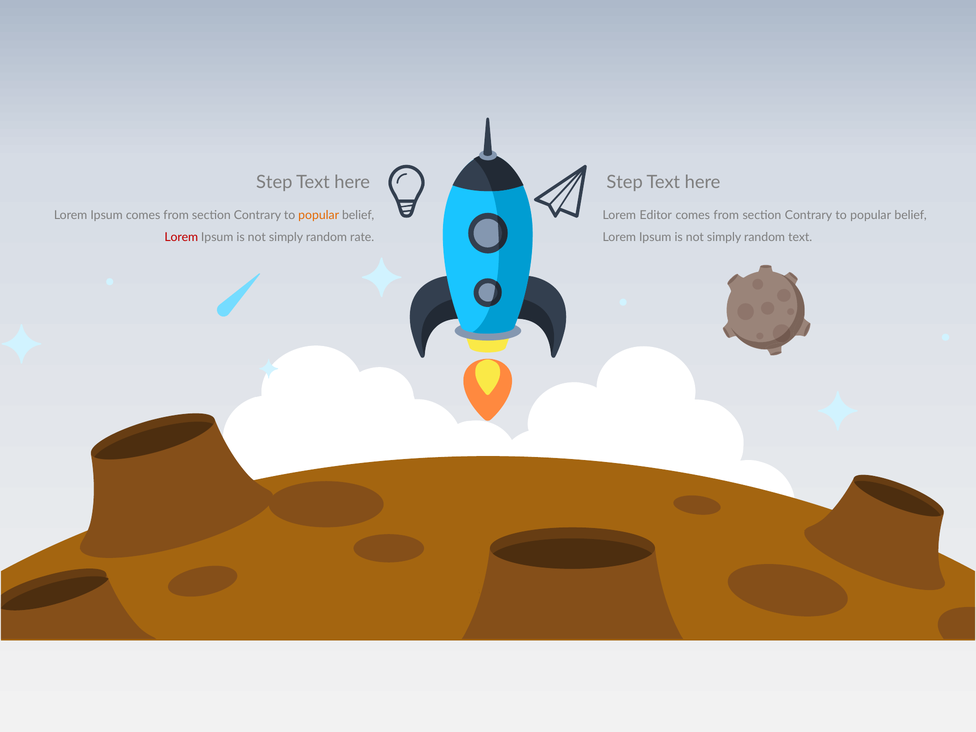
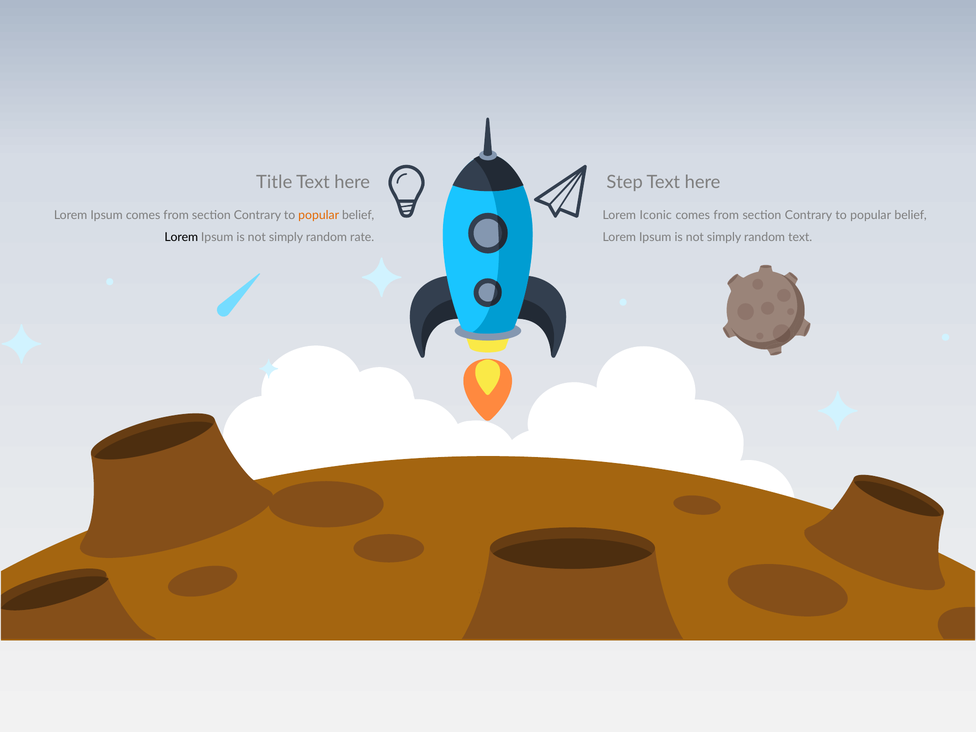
Step at (274, 182): Step -> Title
Editor: Editor -> Iconic
Lorem at (181, 237) colour: red -> black
